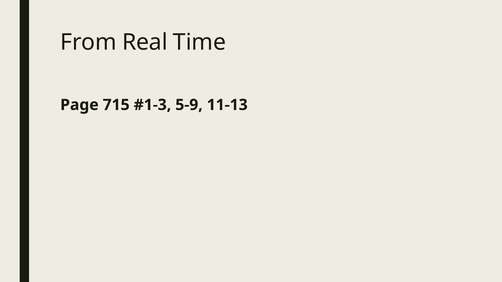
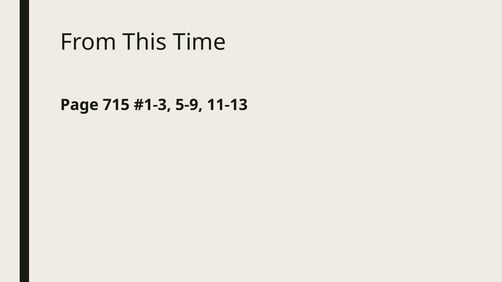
Real: Real -> This
